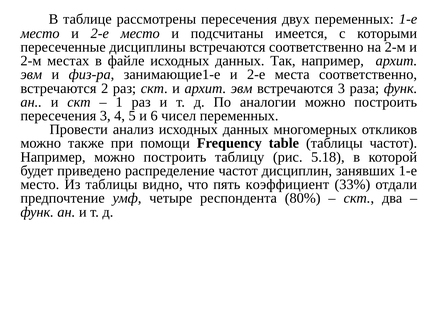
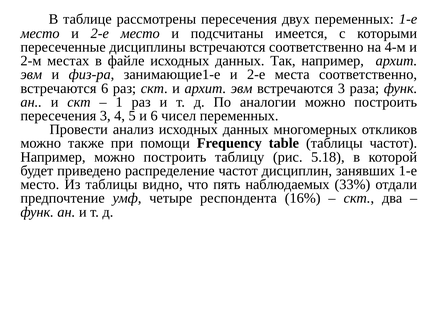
на 2-м: 2-м -> 4-м
встречаются 2: 2 -> 6
коэффициент: коэффициент -> наблюдаемых
80%: 80% -> 16%
